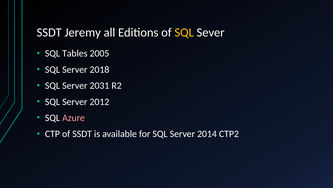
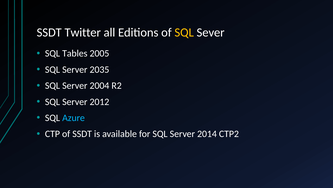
Jeremy: Jeremy -> Twitter
2018: 2018 -> 2035
2031: 2031 -> 2004
Azure colour: pink -> light blue
